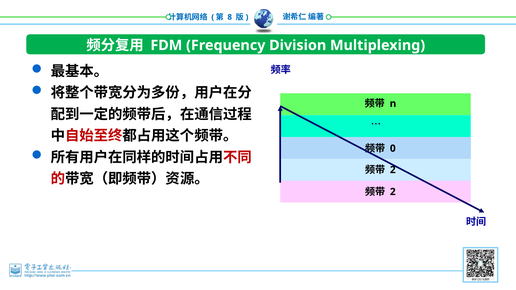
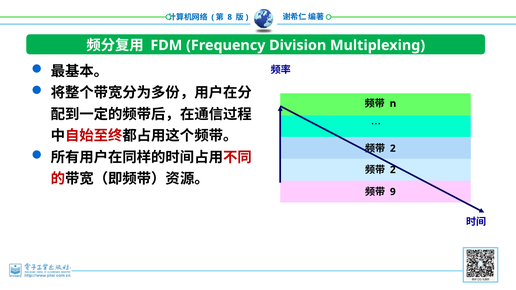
0 at (393, 149): 0 -> 2
2 at (393, 192): 2 -> 9
